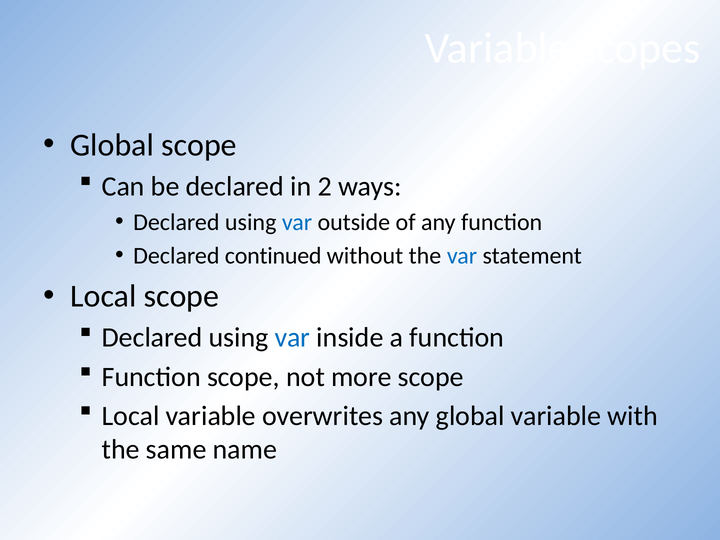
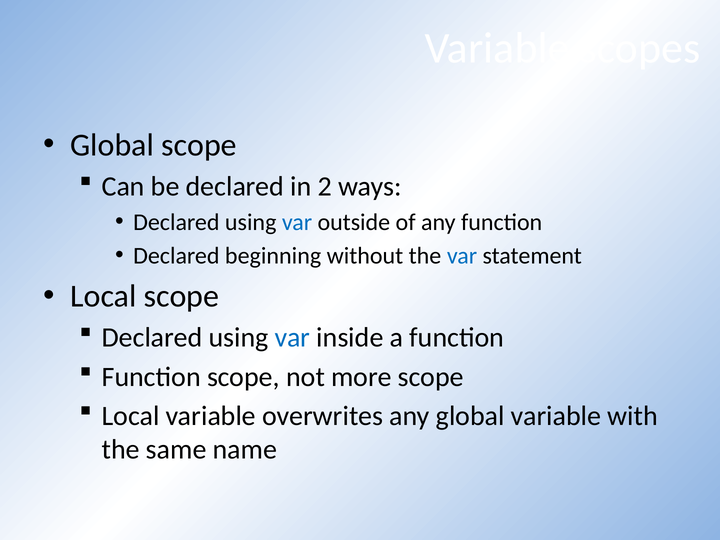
continued: continued -> beginning
